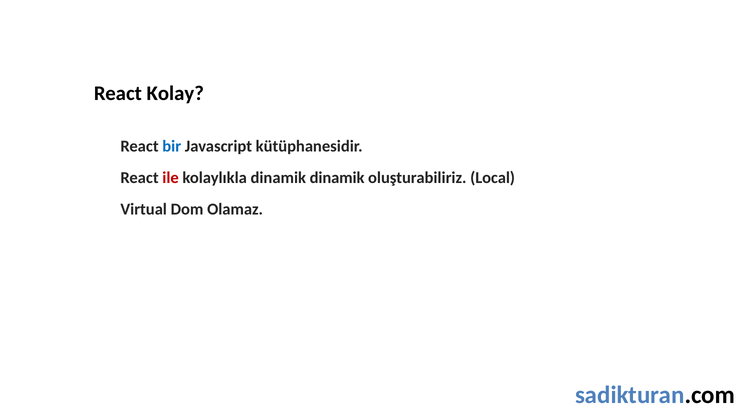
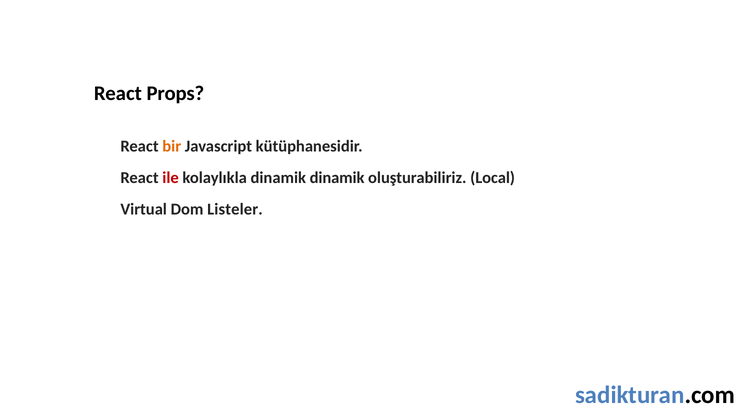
Kolay: Kolay -> Props
bir colour: blue -> orange
Olamaz: Olamaz -> Listeler
